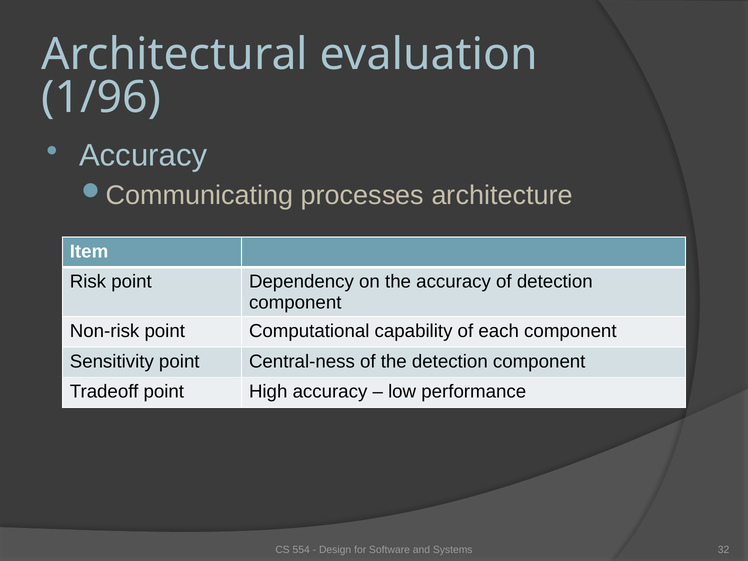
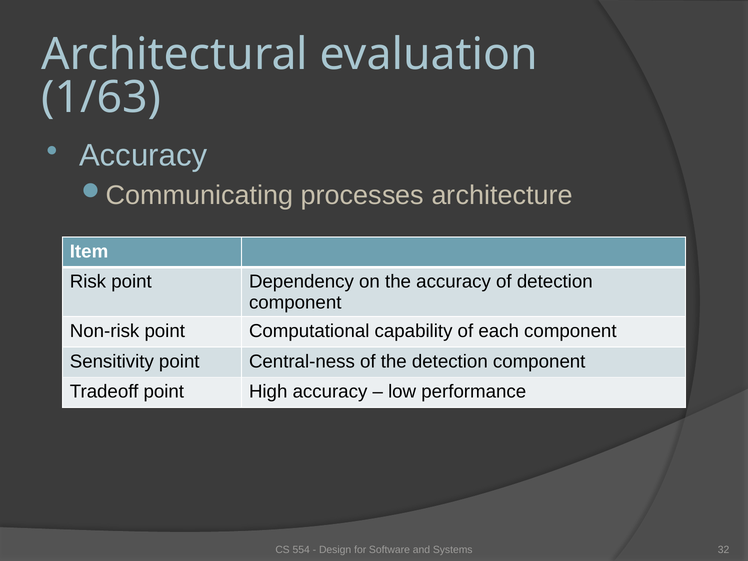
1/96: 1/96 -> 1/63
